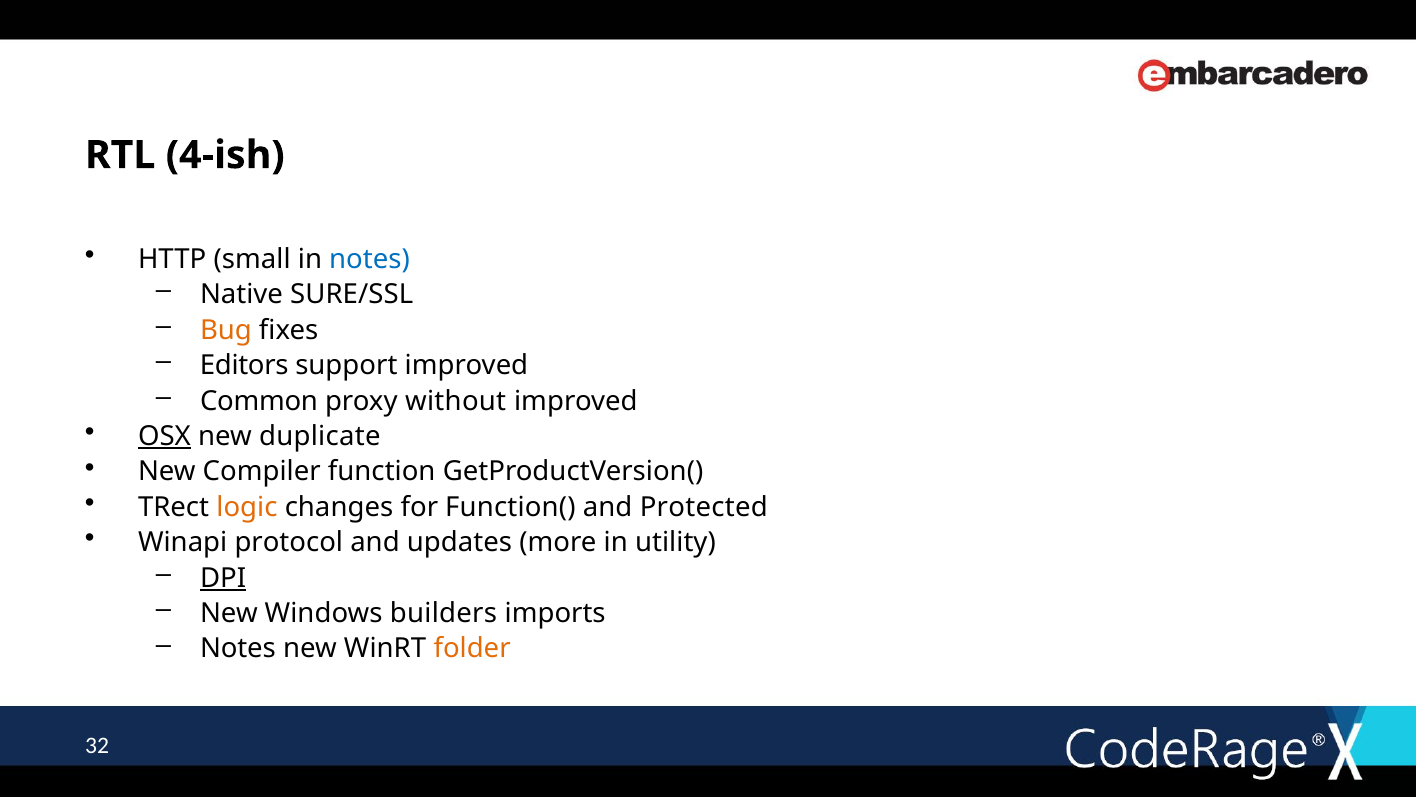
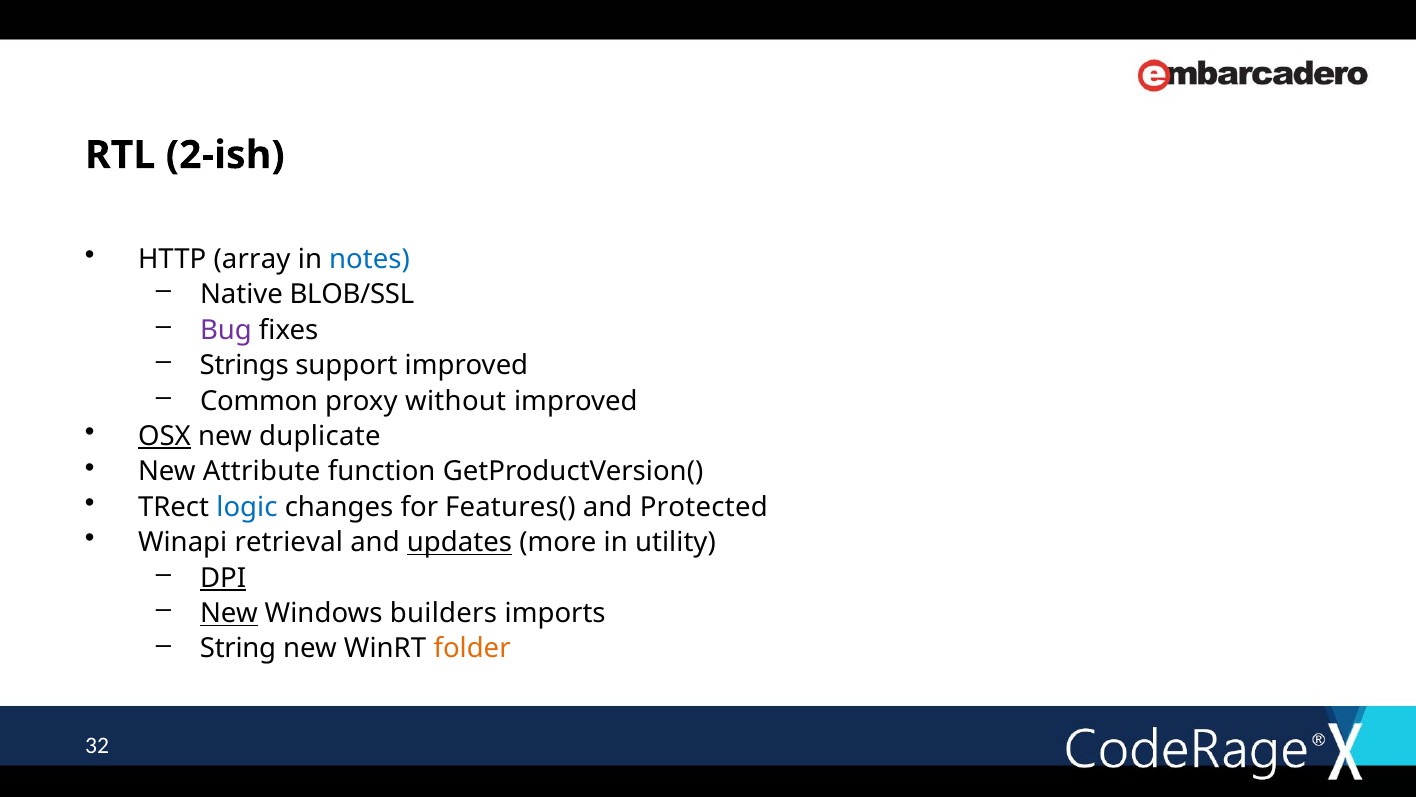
4-ish: 4-ish -> 2-ish
small: small -> array
SURE/SSL: SURE/SSL -> BLOB/SSL
Bug colour: orange -> purple
Editors: Editors -> Strings
Compiler: Compiler -> Attribute
logic colour: orange -> blue
Function(: Function( -> Features(
protocol: protocol -> retrieval
updates underline: none -> present
New at (229, 613) underline: none -> present
Notes at (238, 649): Notes -> String
